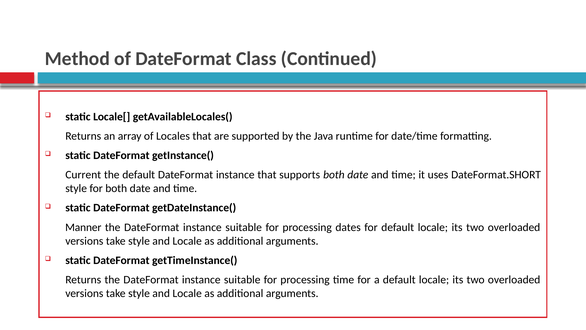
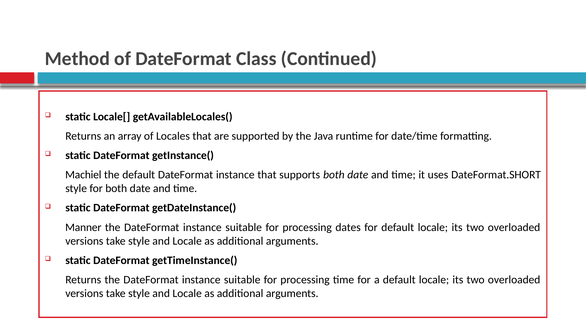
Current: Current -> Machiel
